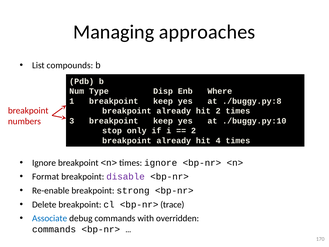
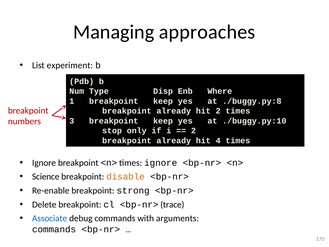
compounds: compounds -> experiment
Format: Format -> Science
disable colour: purple -> orange
overridden: overridden -> arguments
